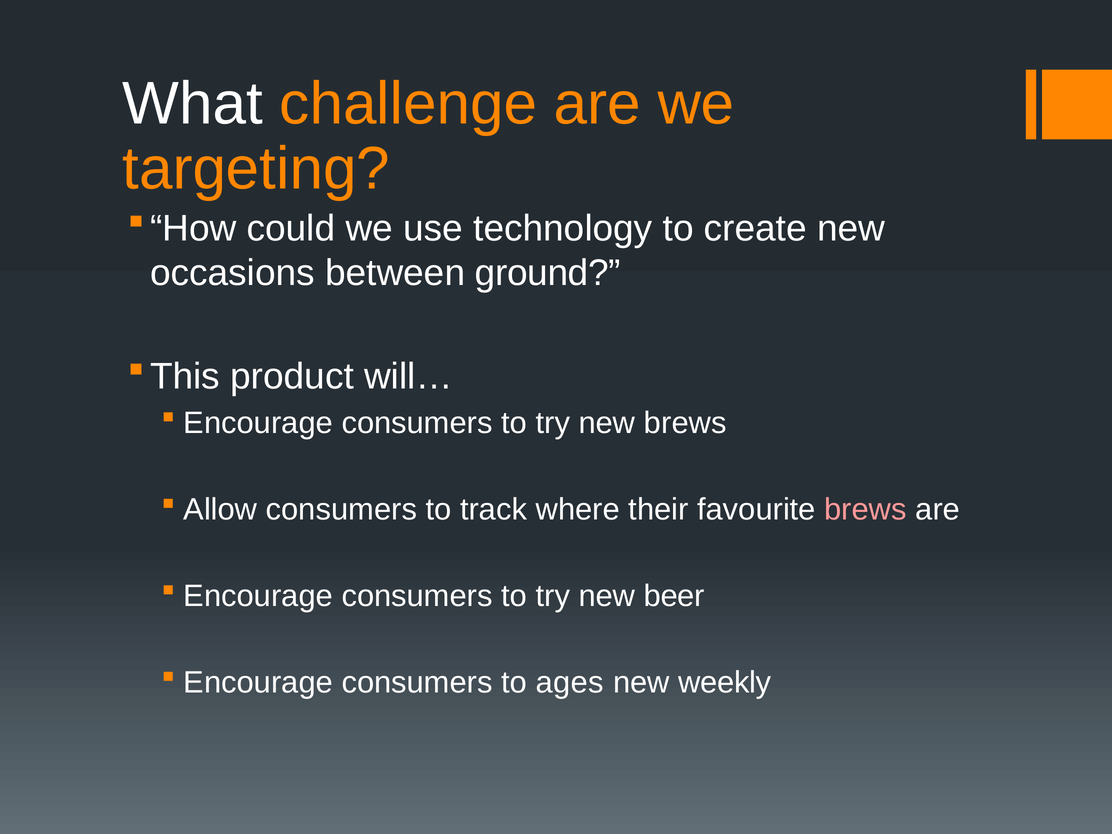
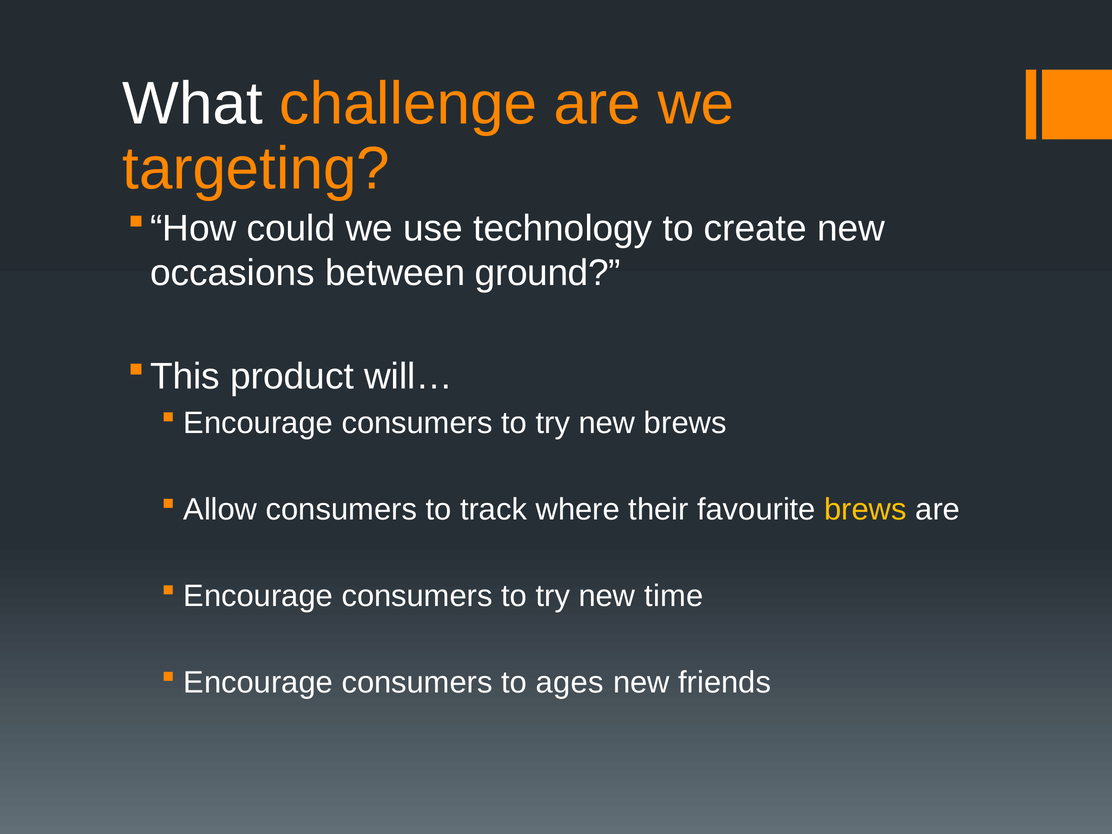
brews at (865, 510) colour: pink -> yellow
beer: beer -> time
weekly: weekly -> friends
